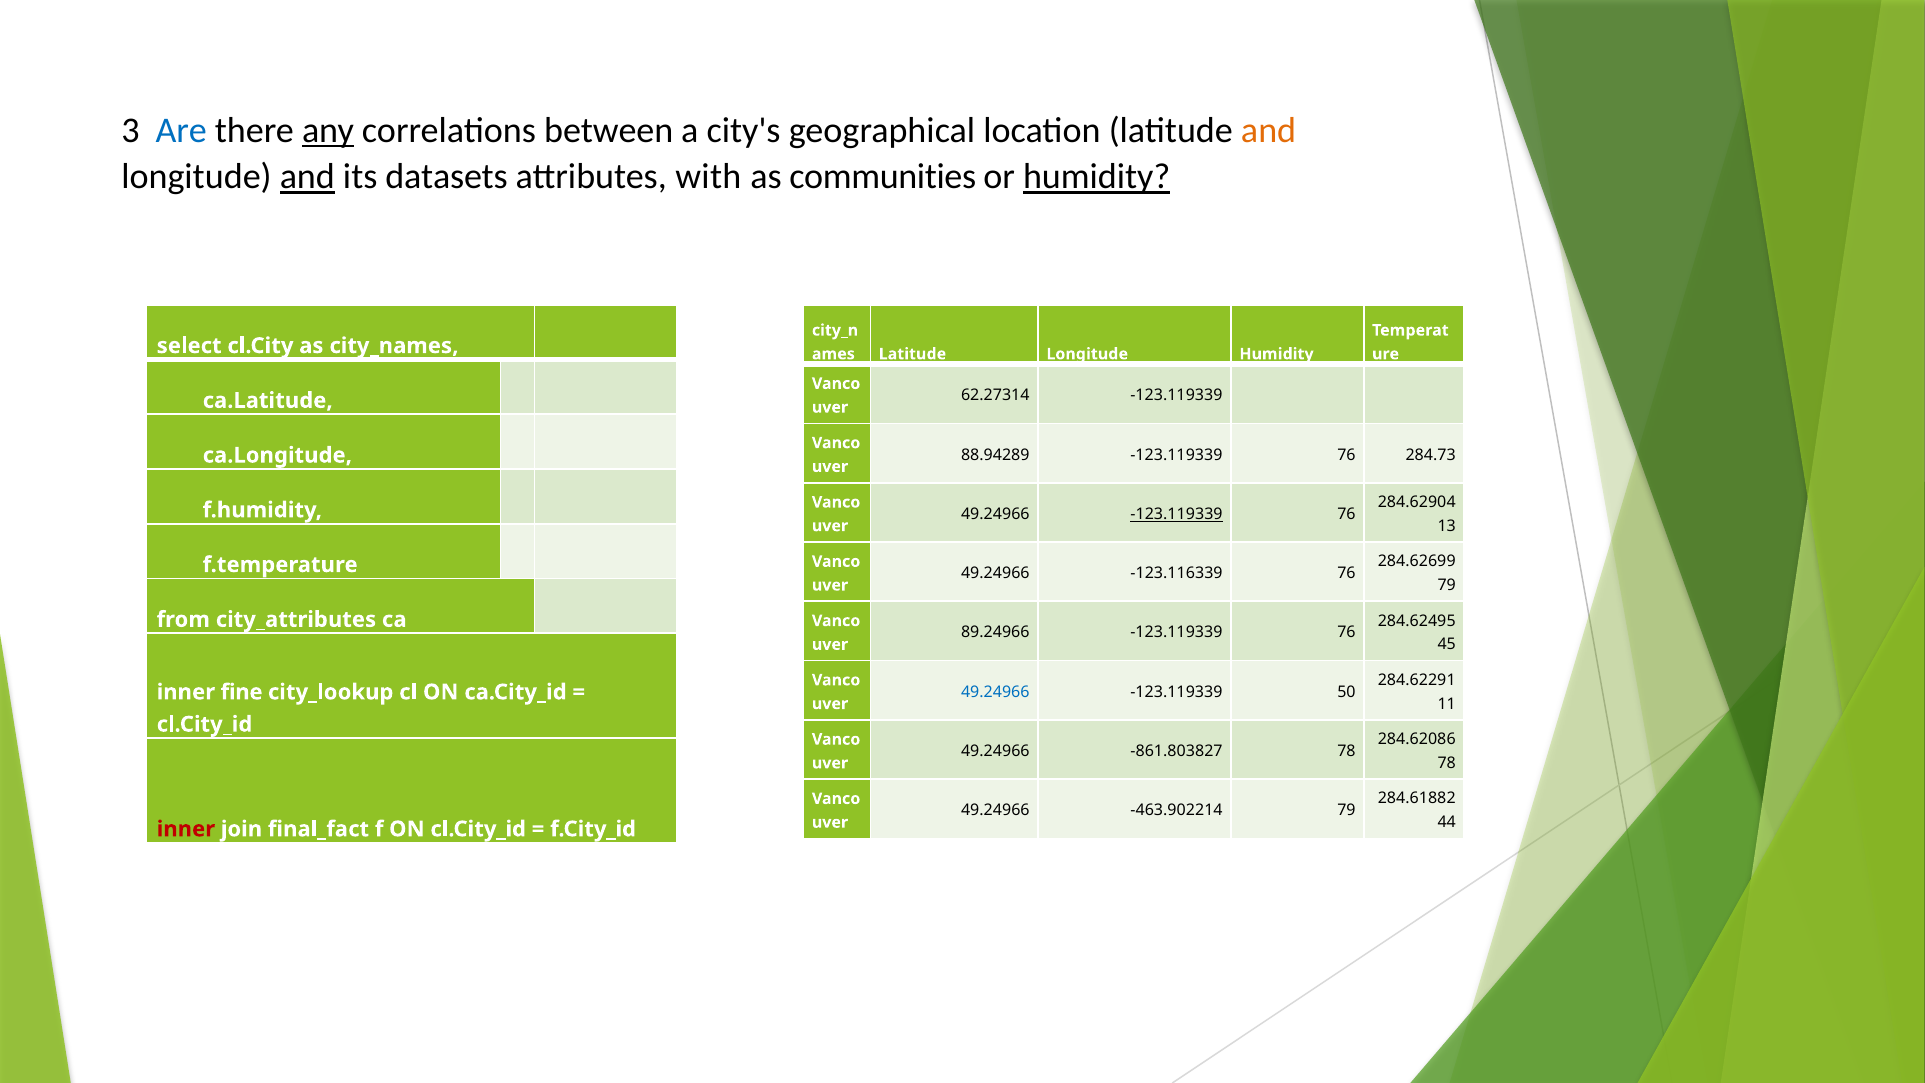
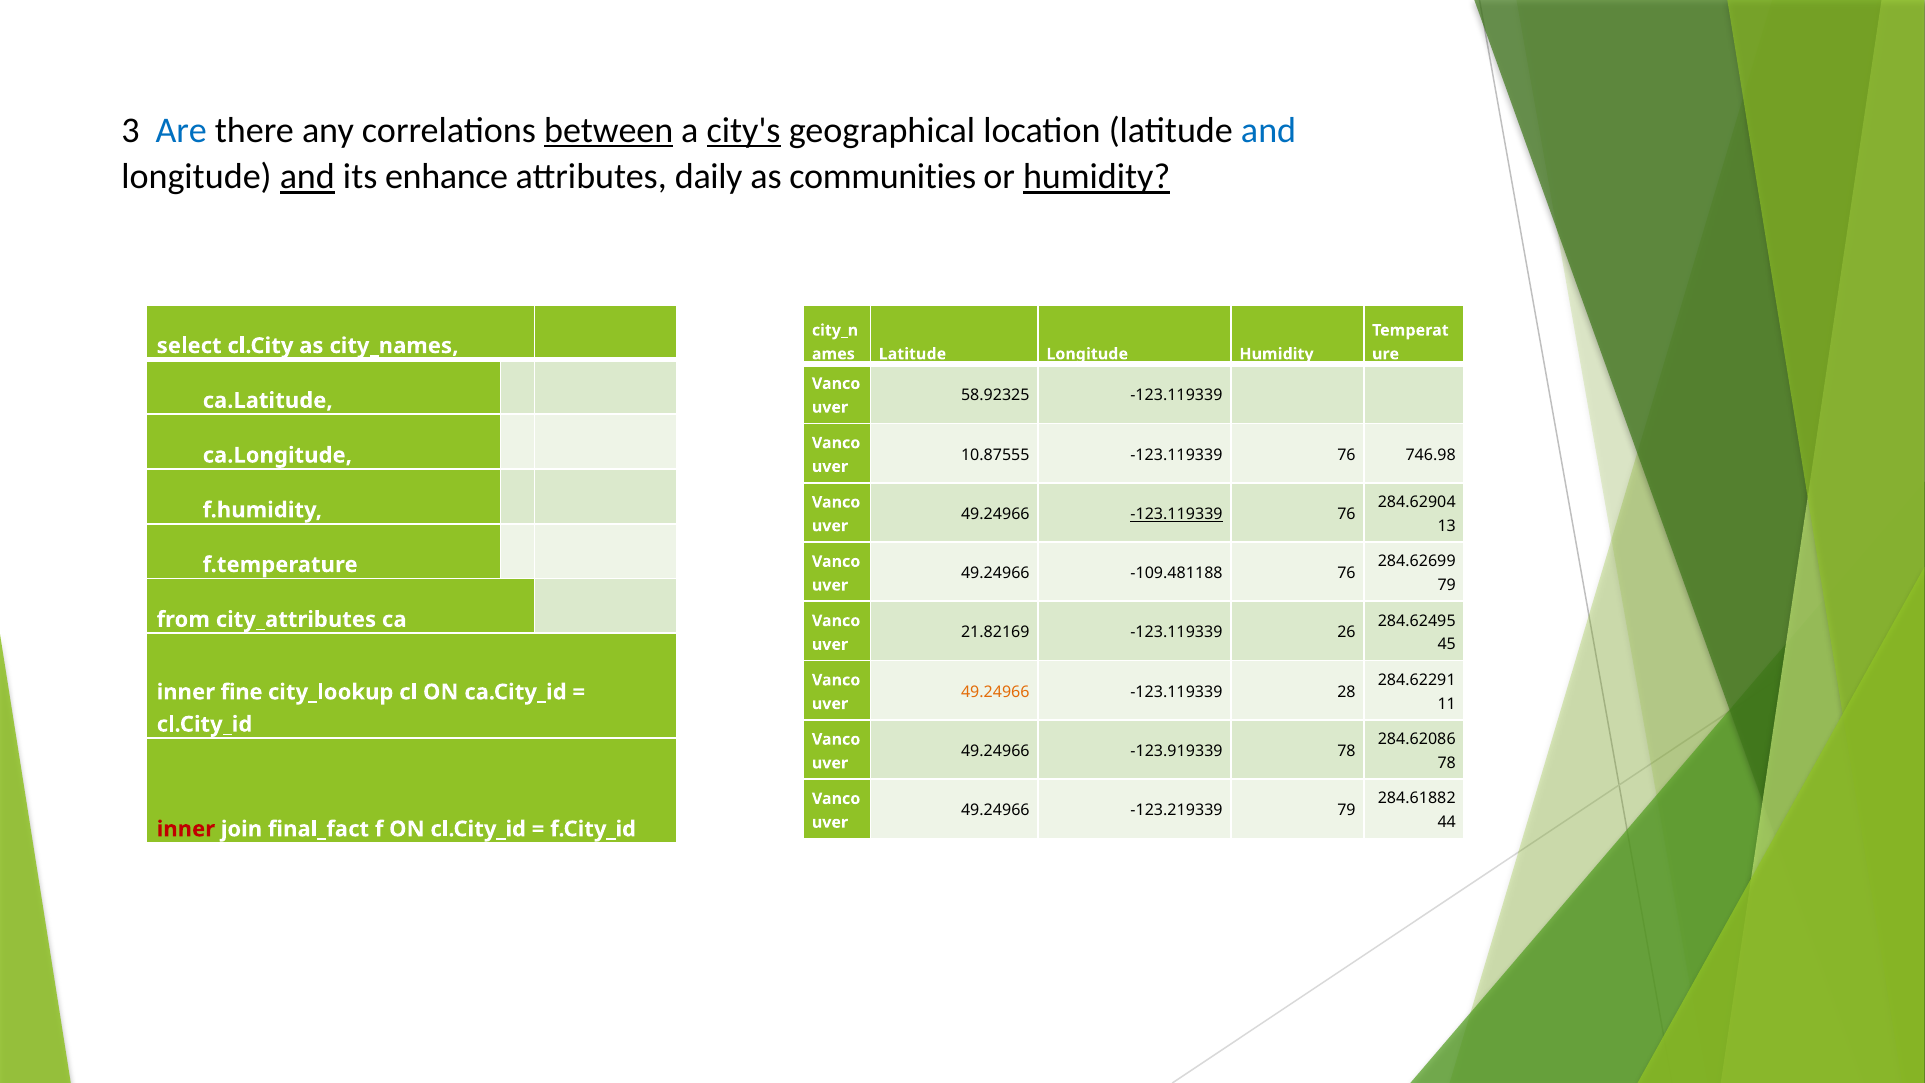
any underline: present -> none
between underline: none -> present
city's underline: none -> present
and at (1269, 131) colour: orange -> blue
datasets: datasets -> enhance
with: with -> daily
62.27314: 62.27314 -> 58.92325
88.94289: 88.94289 -> 10.87555
284.73: 284.73 -> 746.98
-123.116339: -123.116339 -> -109.481188
89.24966: 89.24966 -> 21.82169
76 at (1346, 633): 76 -> 26
49.24966 at (995, 692) colour: blue -> orange
50: 50 -> 28
-861.803827: -861.803827 -> -123.919339
-463.902214: -463.902214 -> -123.219339
